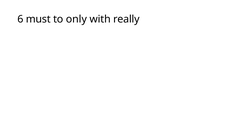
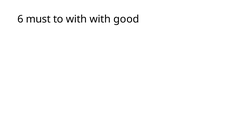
to only: only -> with
really: really -> good
